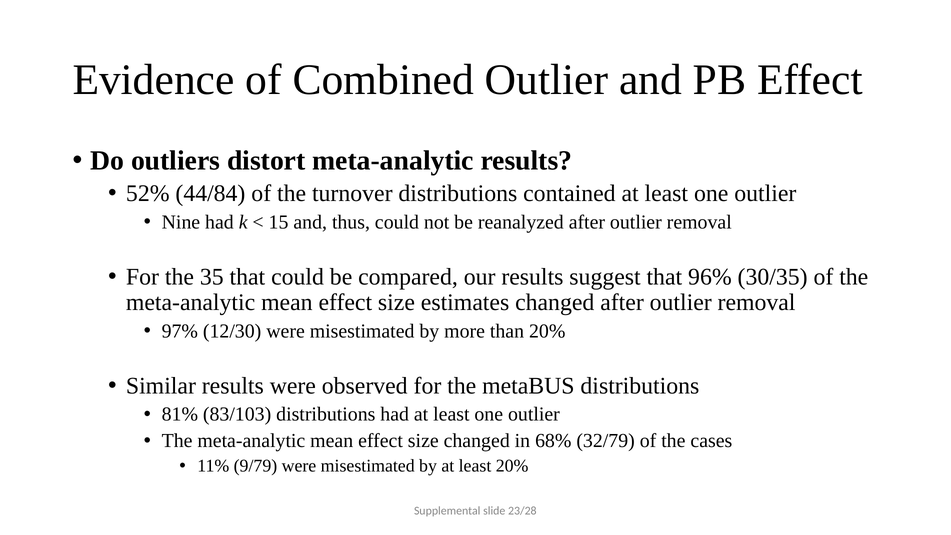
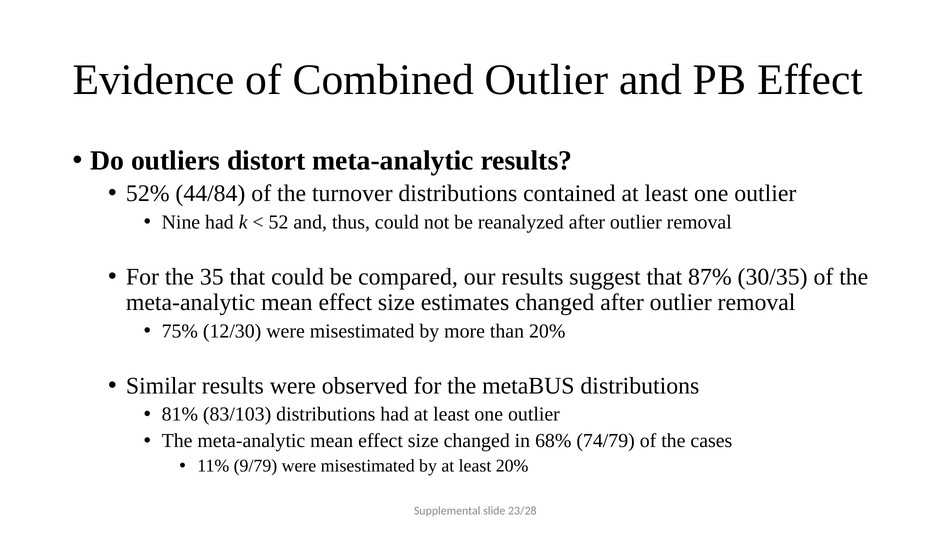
15: 15 -> 52
96%: 96% -> 87%
97%: 97% -> 75%
32/79: 32/79 -> 74/79
